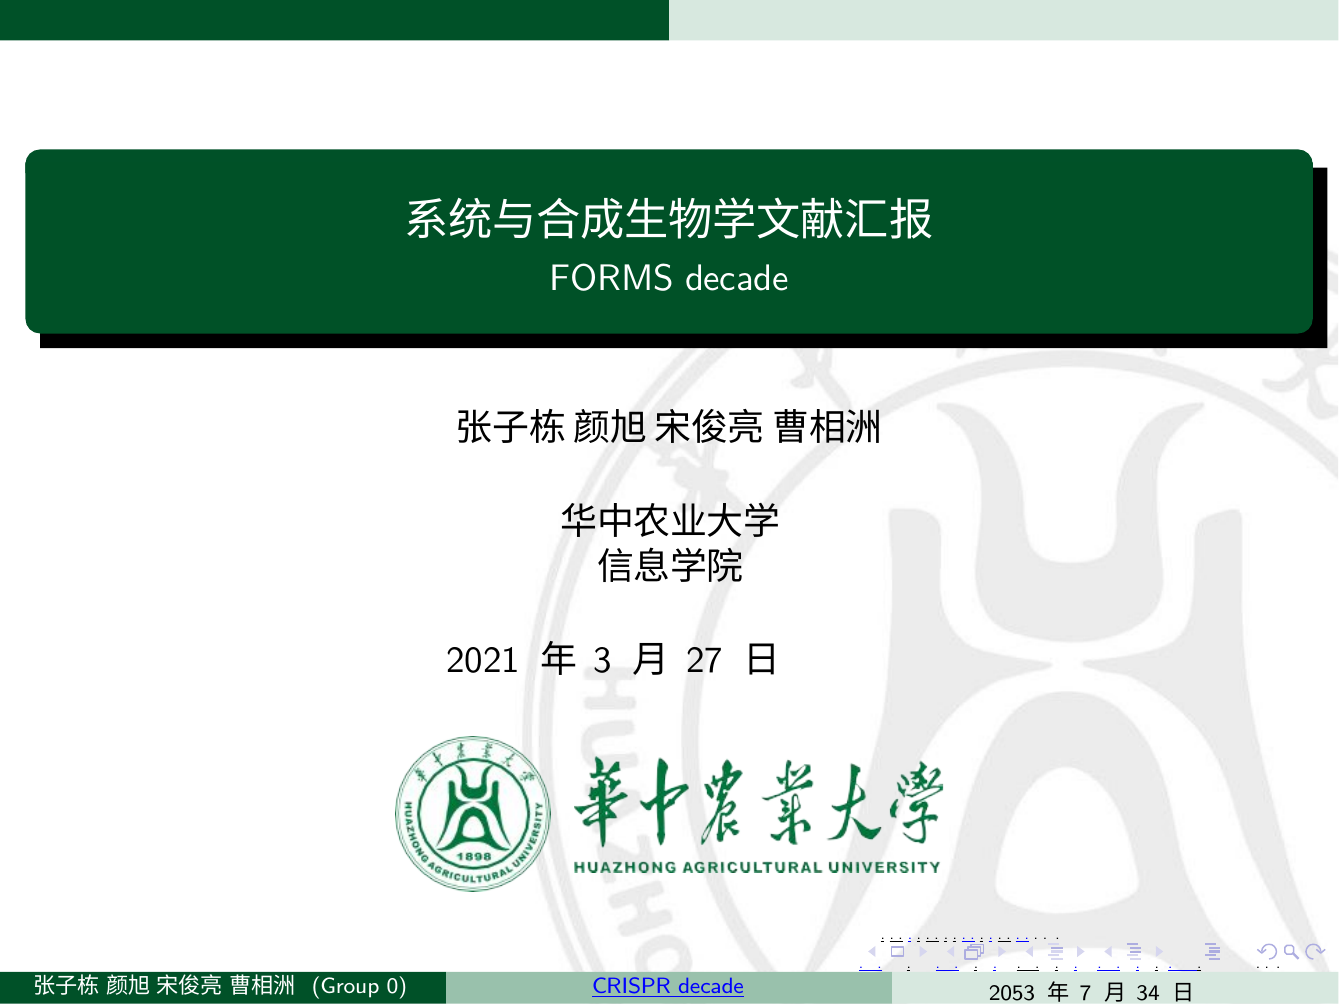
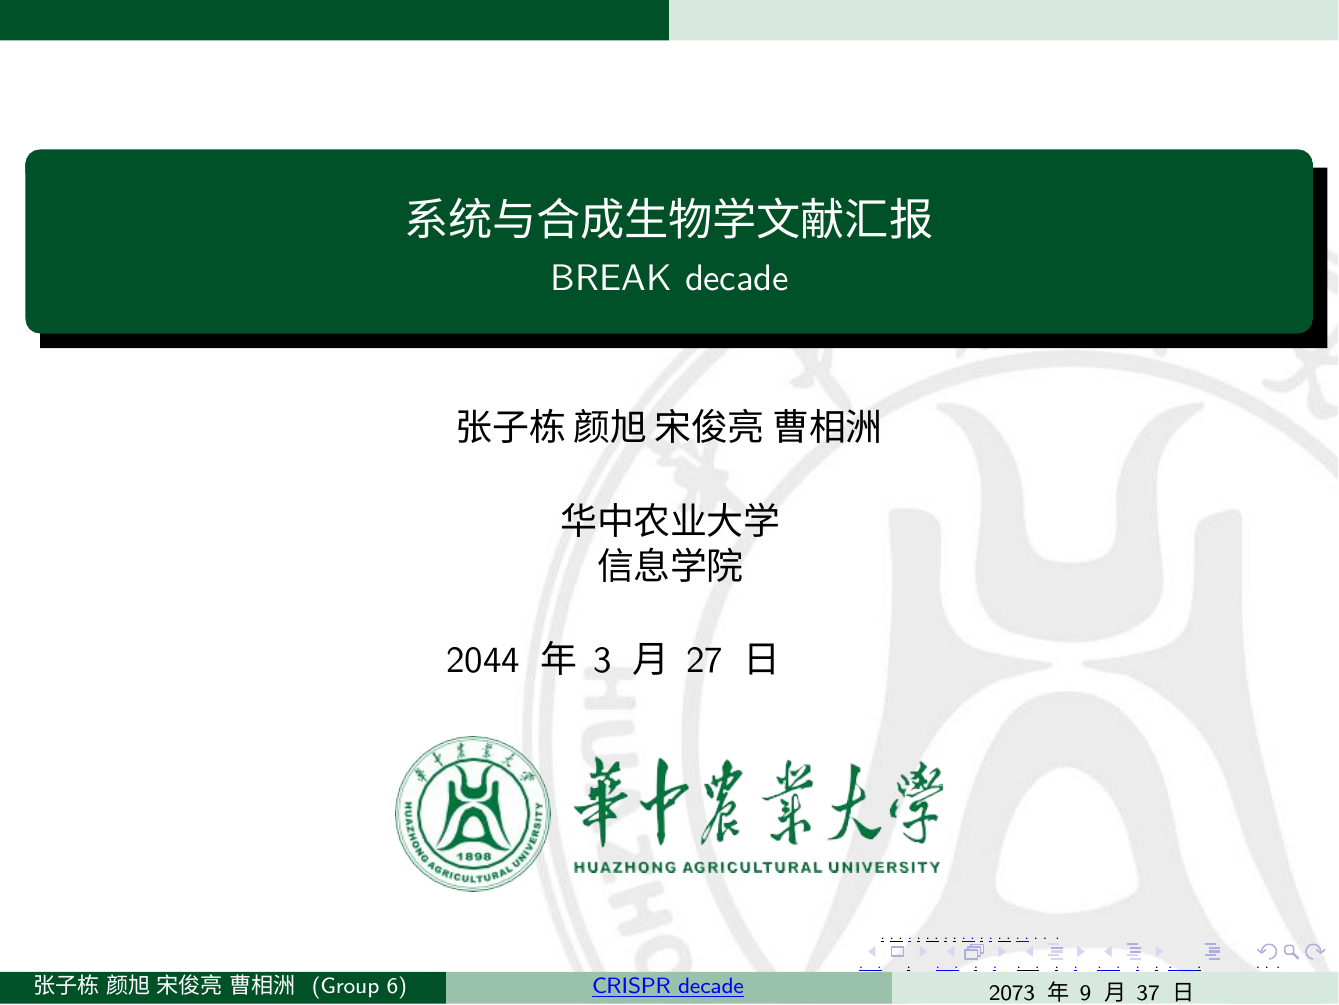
FORMS: FORMS -> BREAK
2021: 2021 -> 2044
0: 0 -> 6
2053: 2053 -> 2073
7: 7 -> 9
34: 34 -> 37
